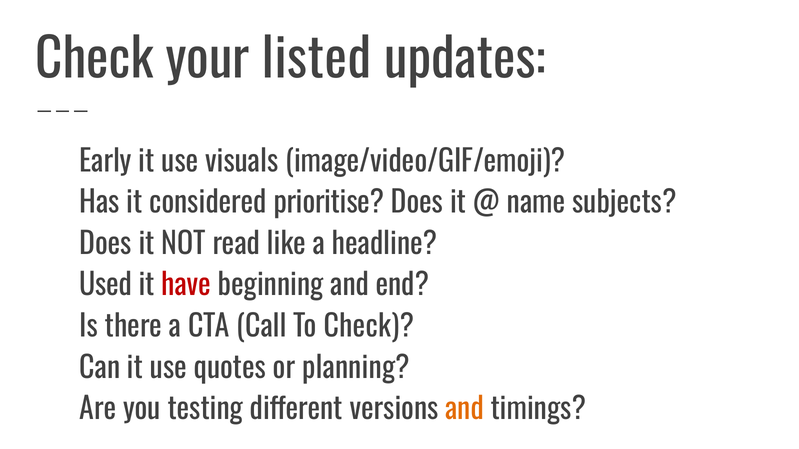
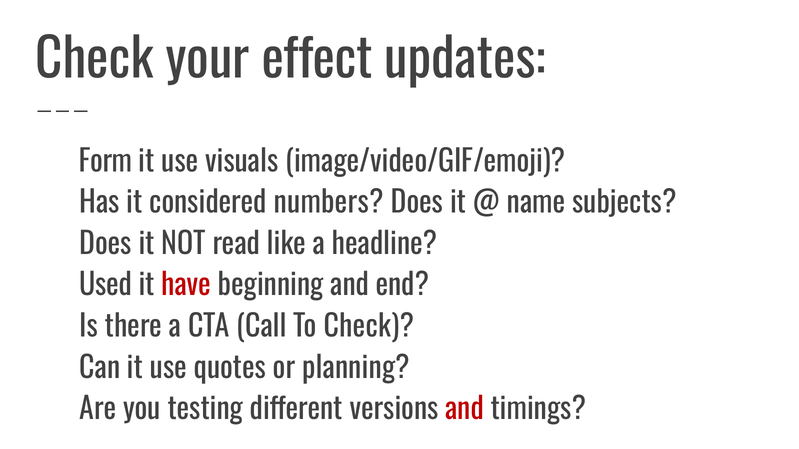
listed: listed -> effect
Early: Early -> Form
prioritise: prioritise -> numbers
and at (465, 410) colour: orange -> red
